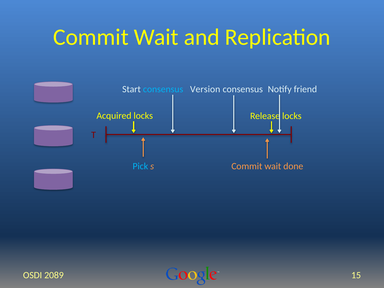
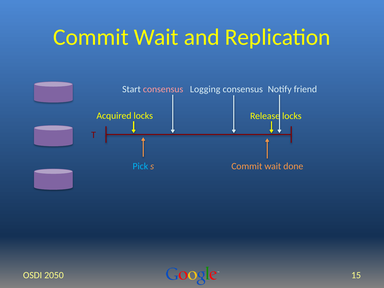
consensus at (163, 89) colour: light blue -> pink
Version: Version -> Logging
2089: 2089 -> 2050
